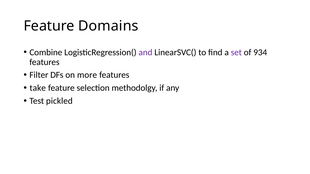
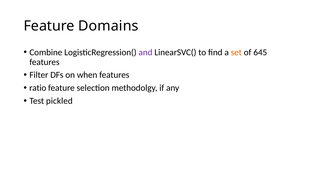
set colour: purple -> orange
934: 934 -> 645
more: more -> when
take: take -> ratio
